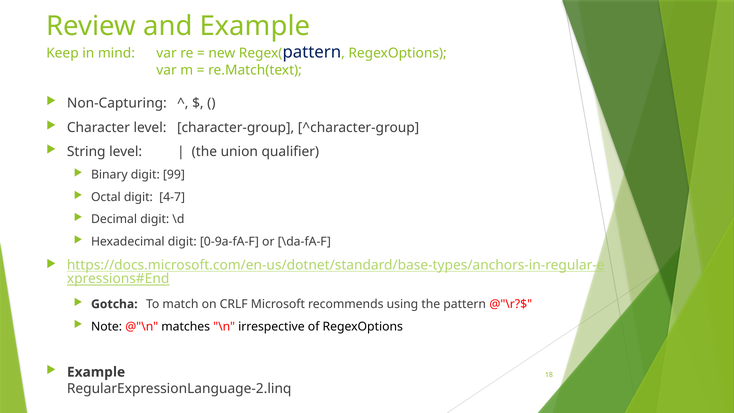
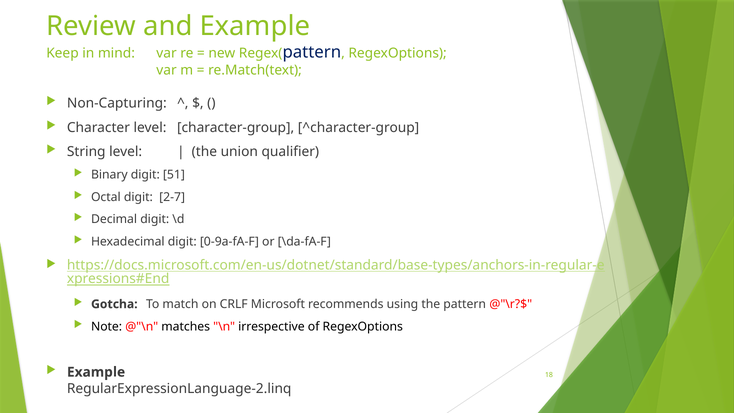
99: 99 -> 51
4-7: 4-7 -> 2-7
